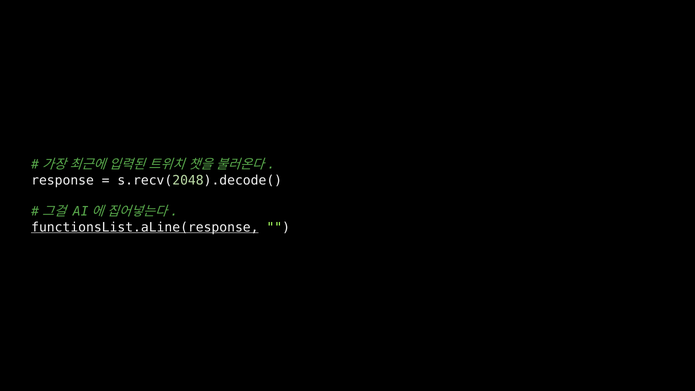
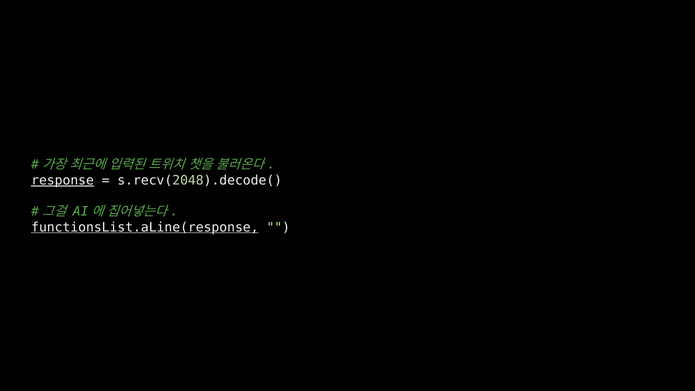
response underline: none -> present
